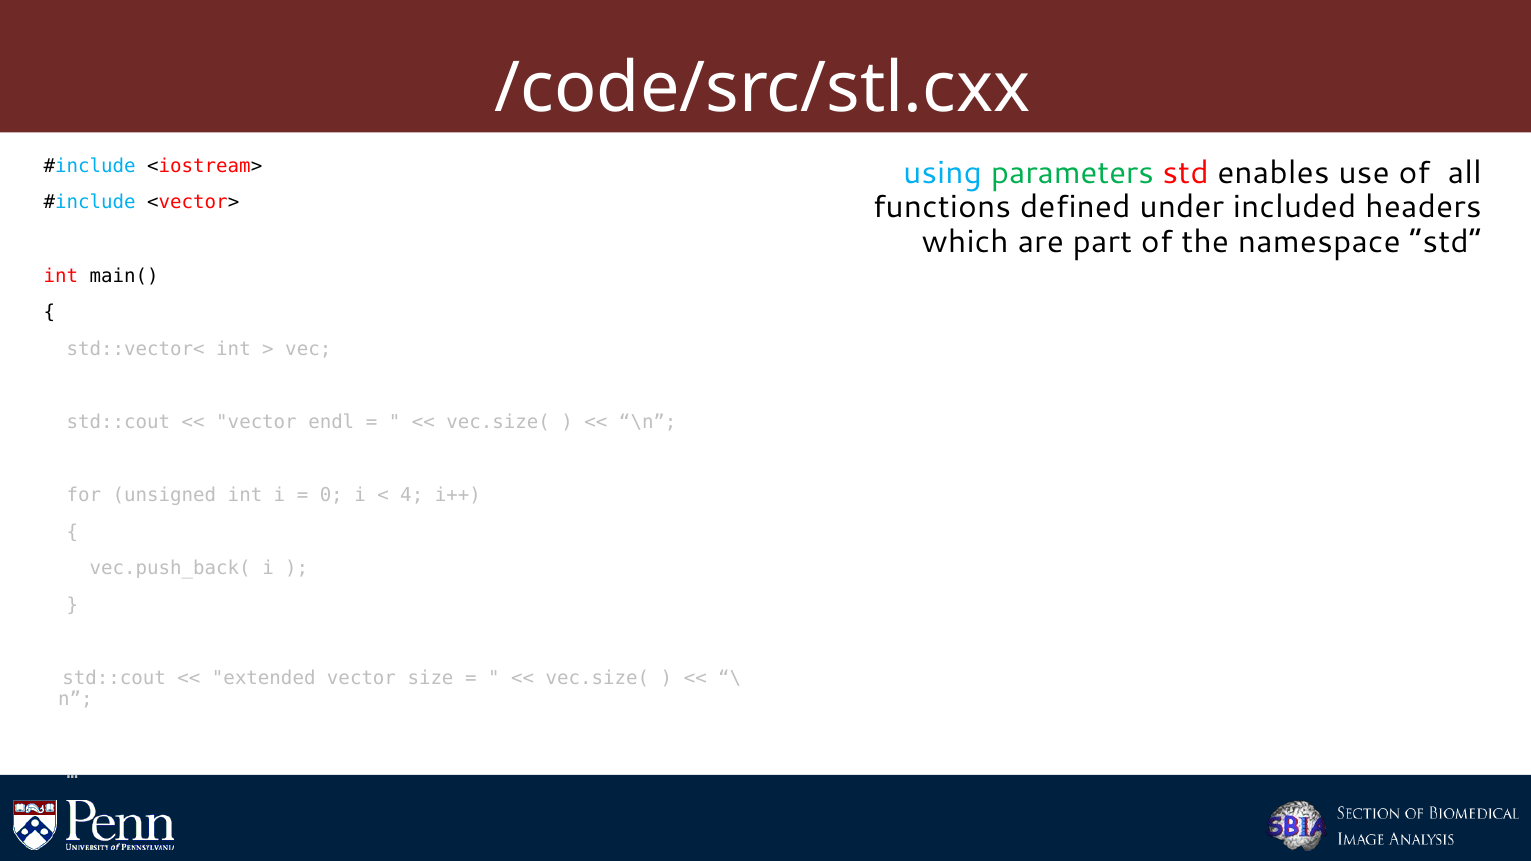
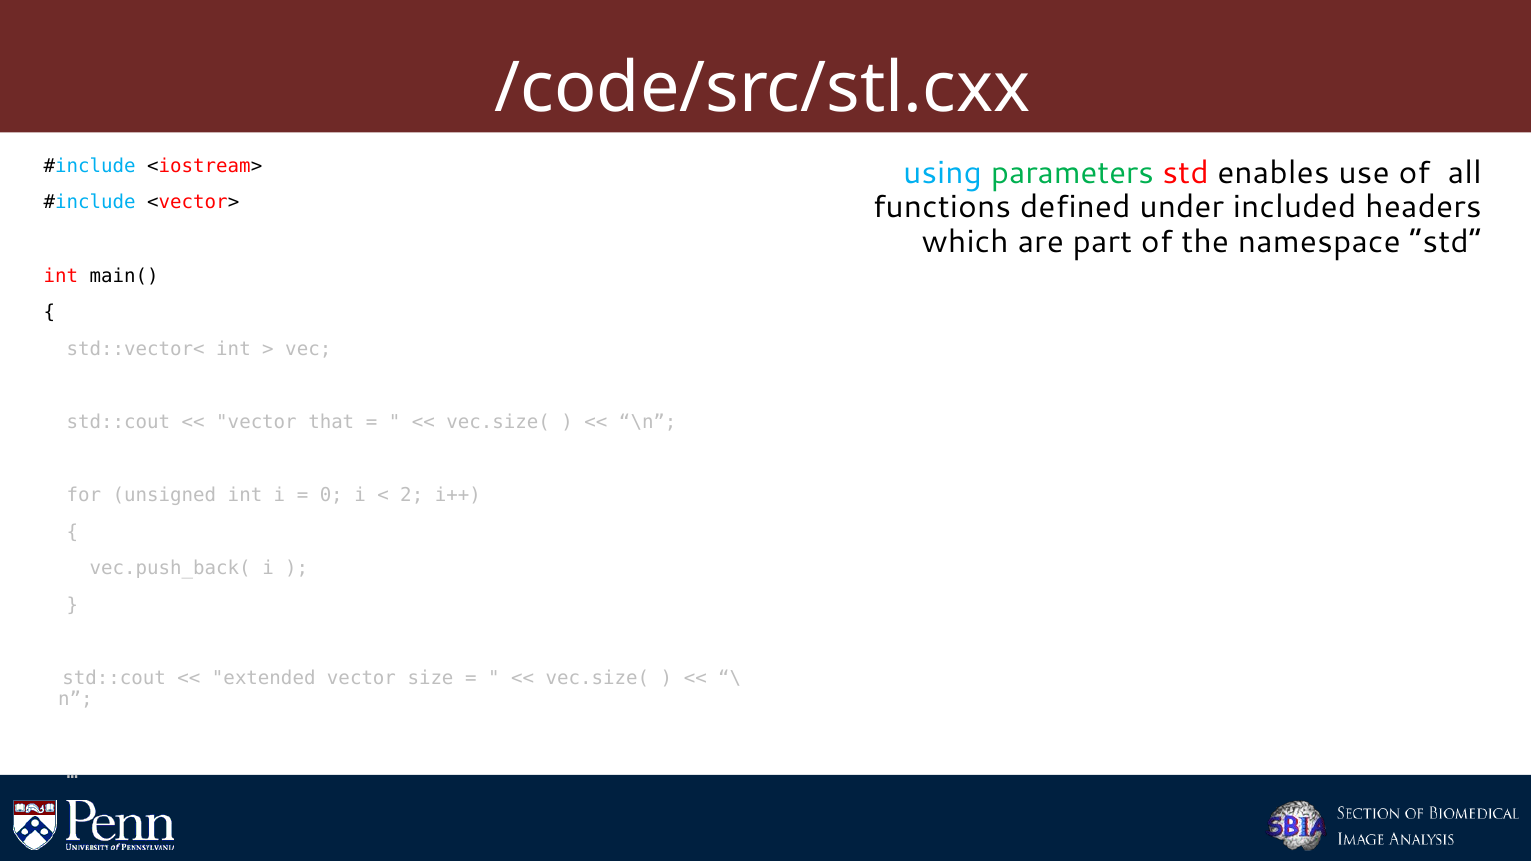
endl: endl -> that
4: 4 -> 2
